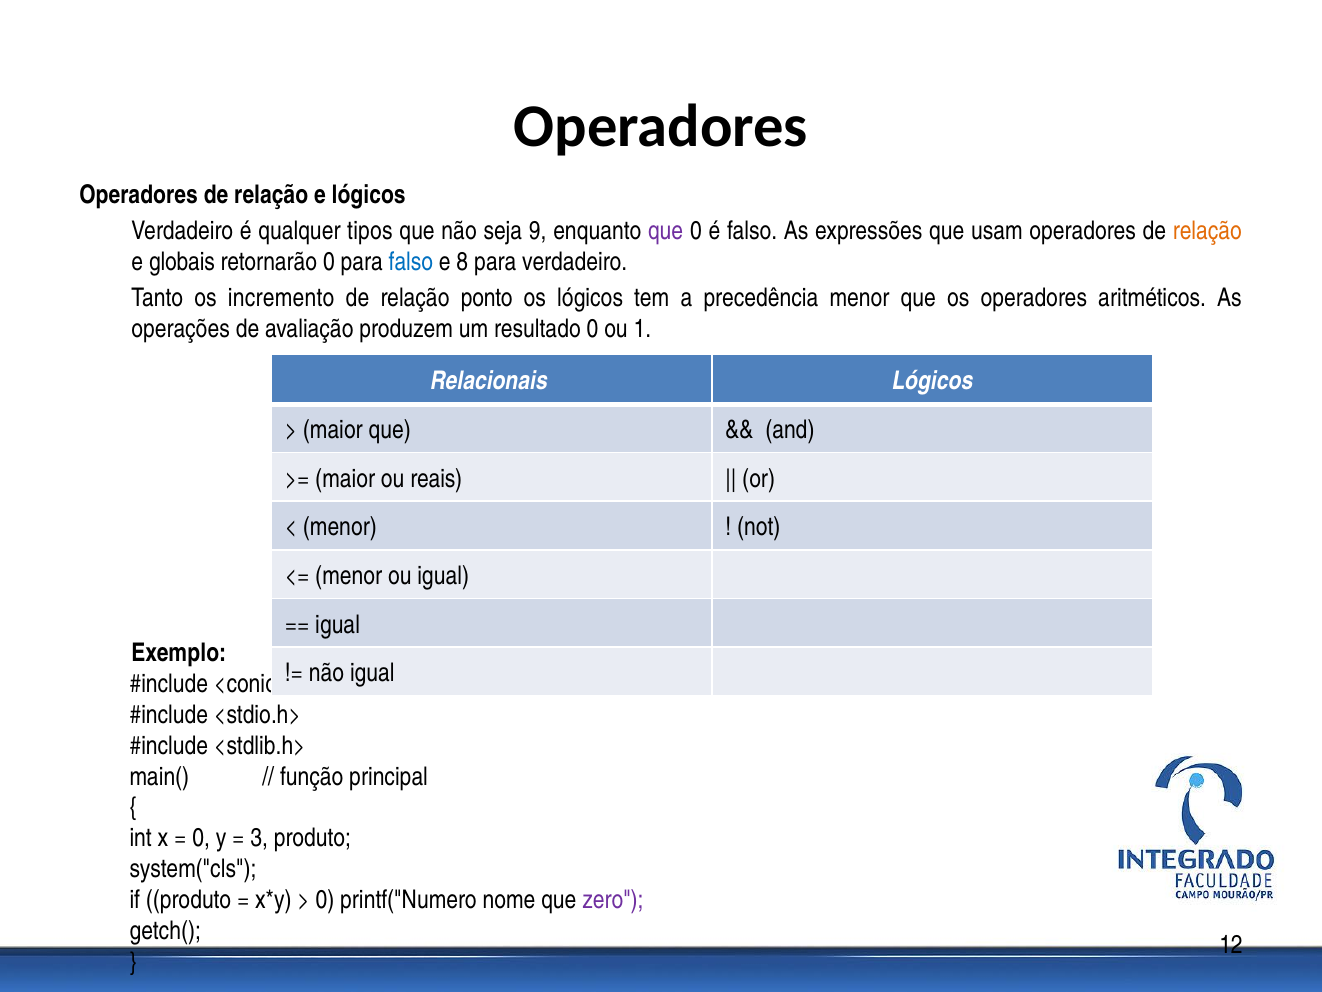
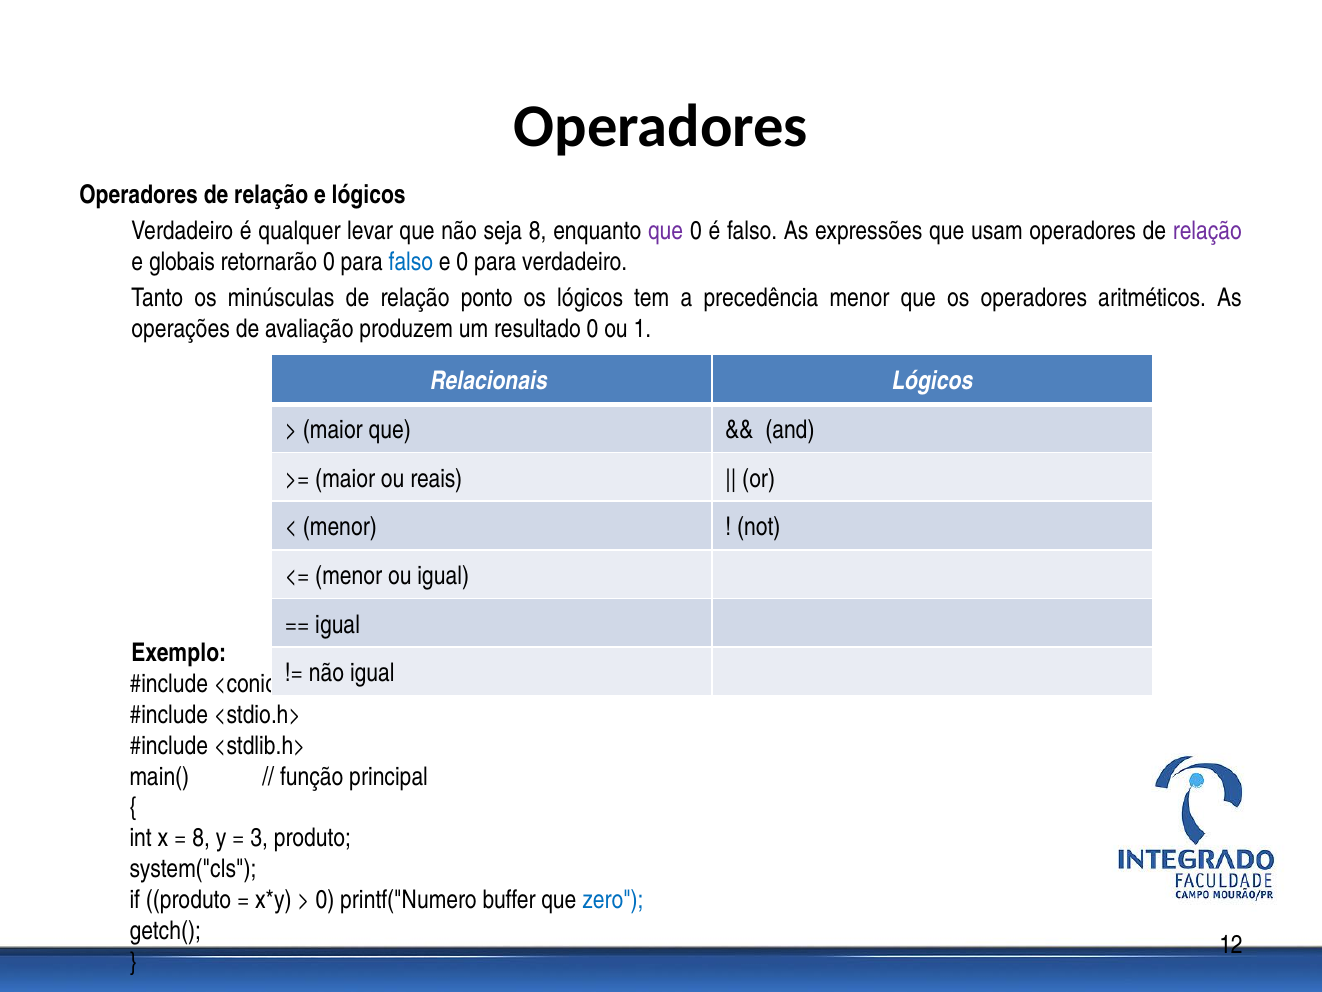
tipos: tipos -> levar
seja 9: 9 -> 8
relação at (1207, 231) colour: orange -> purple
e 8: 8 -> 0
incremento: incremento -> minúsculas
0 at (201, 838): 0 -> 8
nome: nome -> buffer
zero colour: purple -> blue
